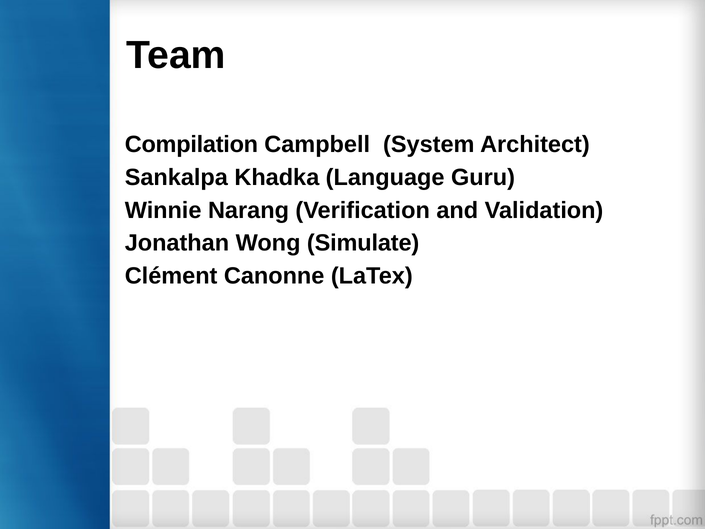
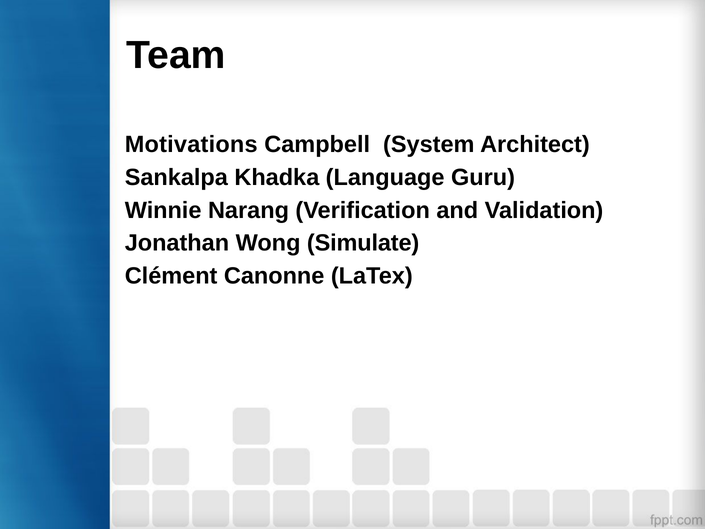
Compilation: Compilation -> Motivations
